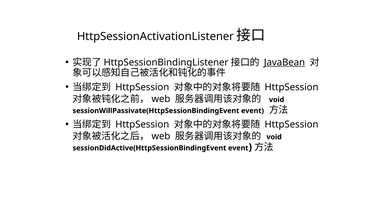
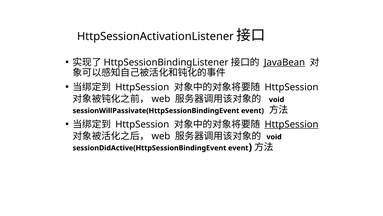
HttpSession at (292, 124) underline: none -> present
